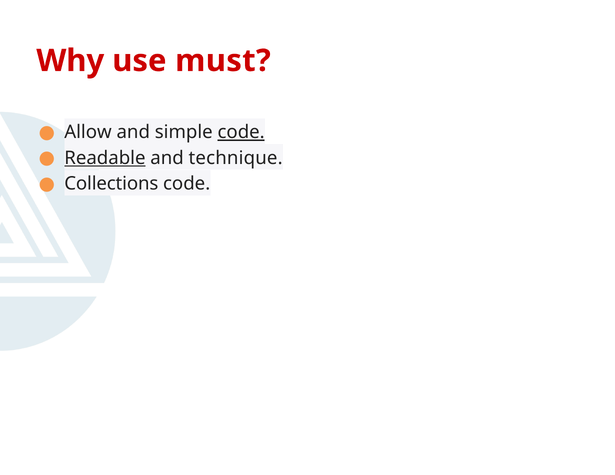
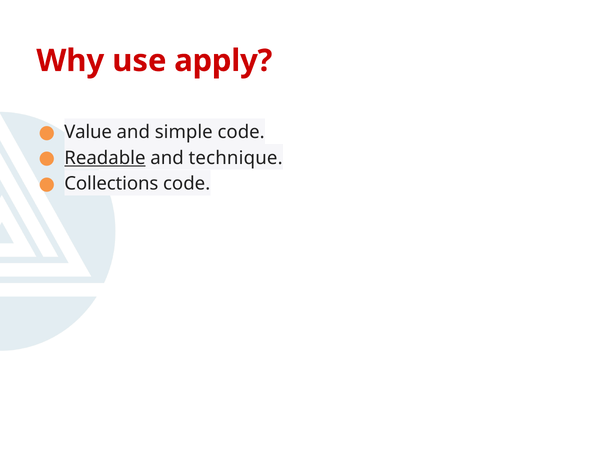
must: must -> apply
Allow: Allow -> Value
code at (241, 132) underline: present -> none
